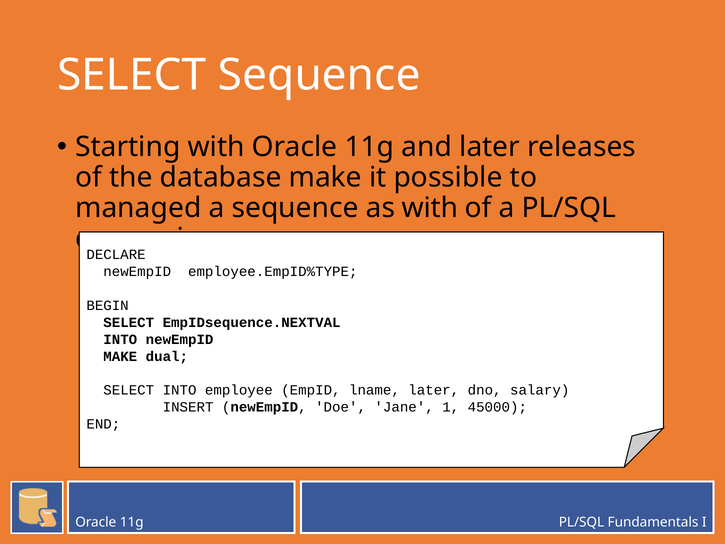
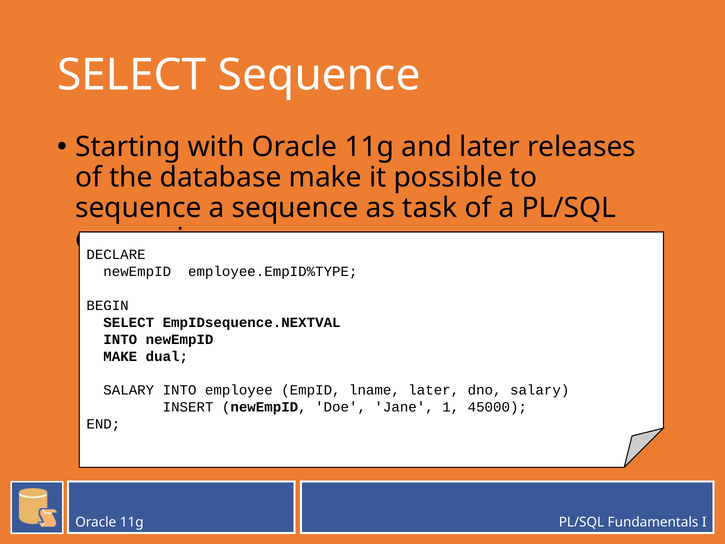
managed at (138, 208): managed -> sequence
as with: with -> task
SELECT at (129, 390): SELECT -> SALARY
